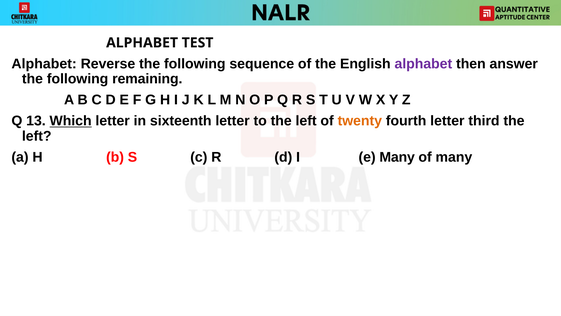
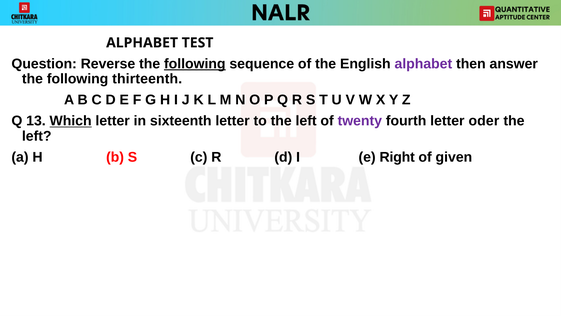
Alphabet at (44, 64): Alphabet -> Question
following at (195, 64) underline: none -> present
remaining: remaining -> thirteenth
twenty colour: orange -> purple
third: third -> oder
e Many: Many -> Right
of many: many -> given
